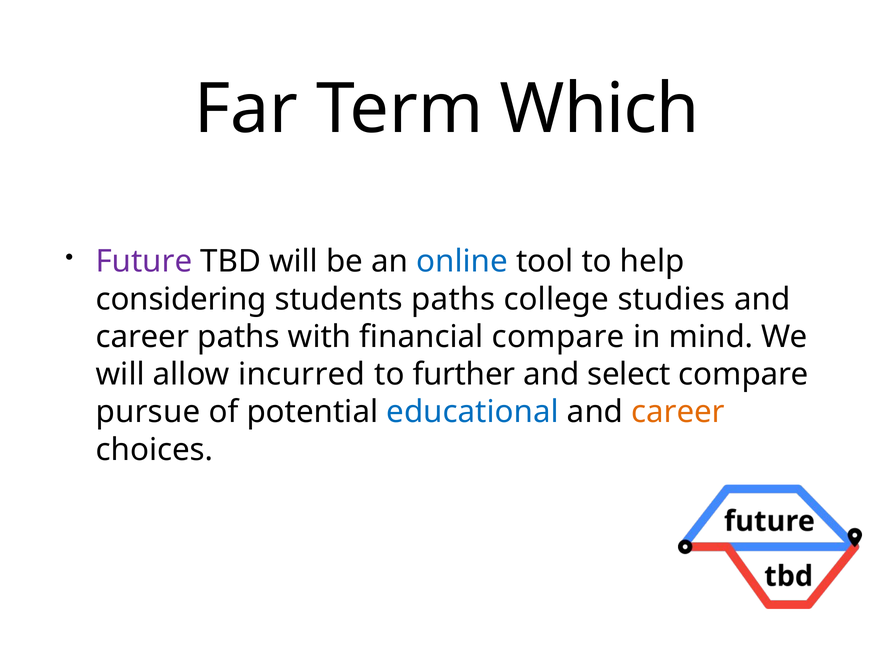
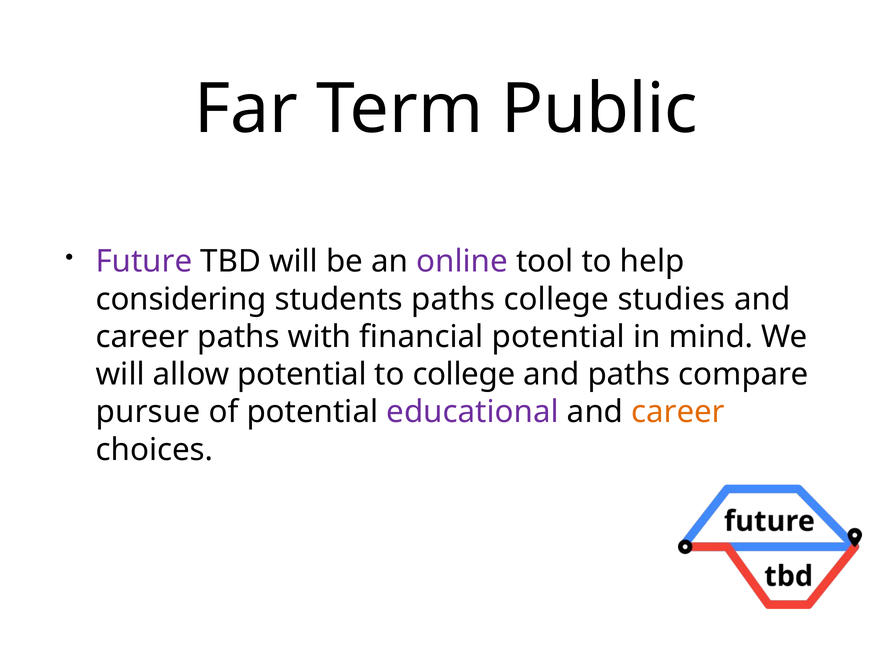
Which: Which -> Public
online colour: blue -> purple
financial compare: compare -> potential
allow incurred: incurred -> potential
to further: further -> college
and select: select -> paths
educational colour: blue -> purple
